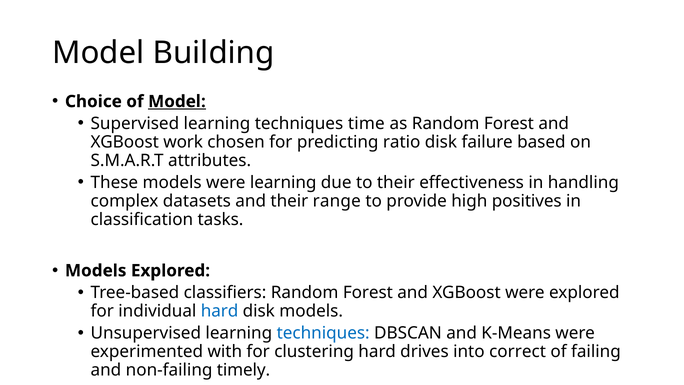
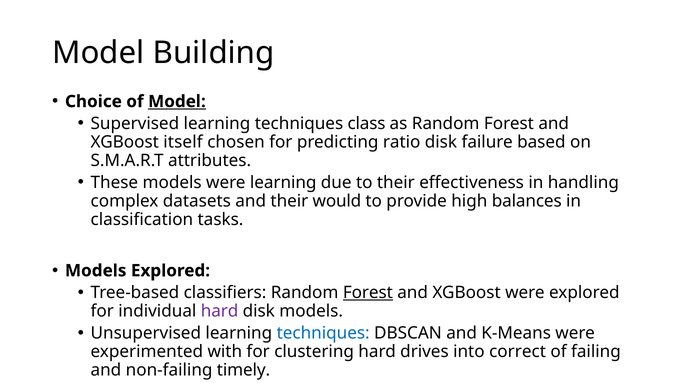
time: time -> class
work: work -> itself
range: range -> would
positives: positives -> balances
Forest at (368, 292) underline: none -> present
hard at (220, 311) colour: blue -> purple
